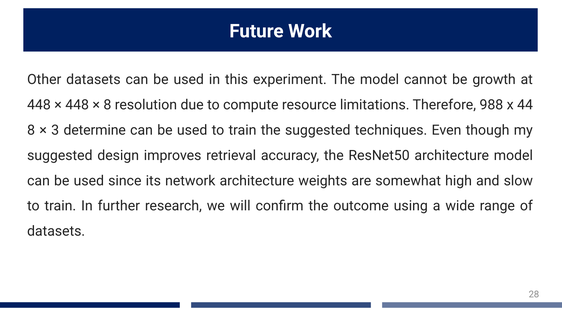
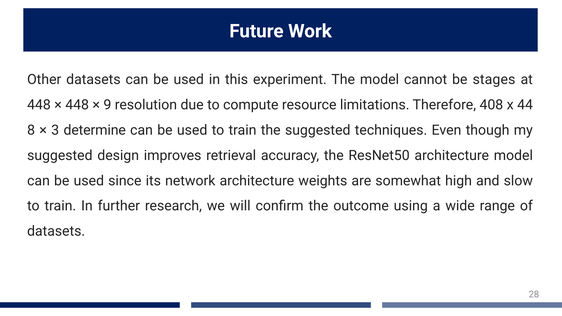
growth: growth -> stages
8 at (107, 105): 8 -> 9
988: 988 -> 408
